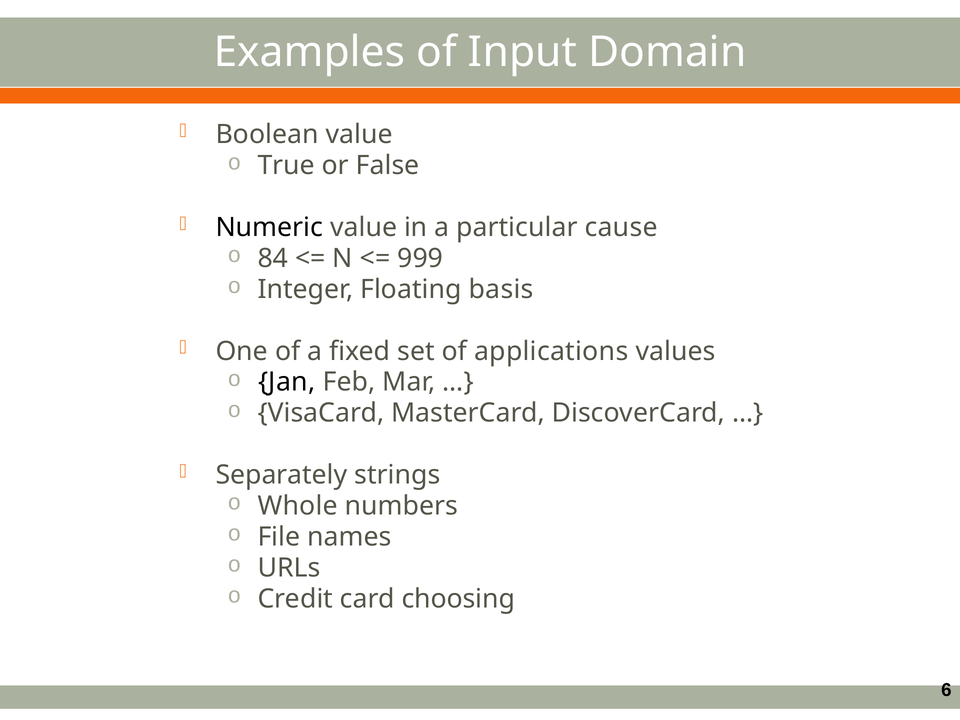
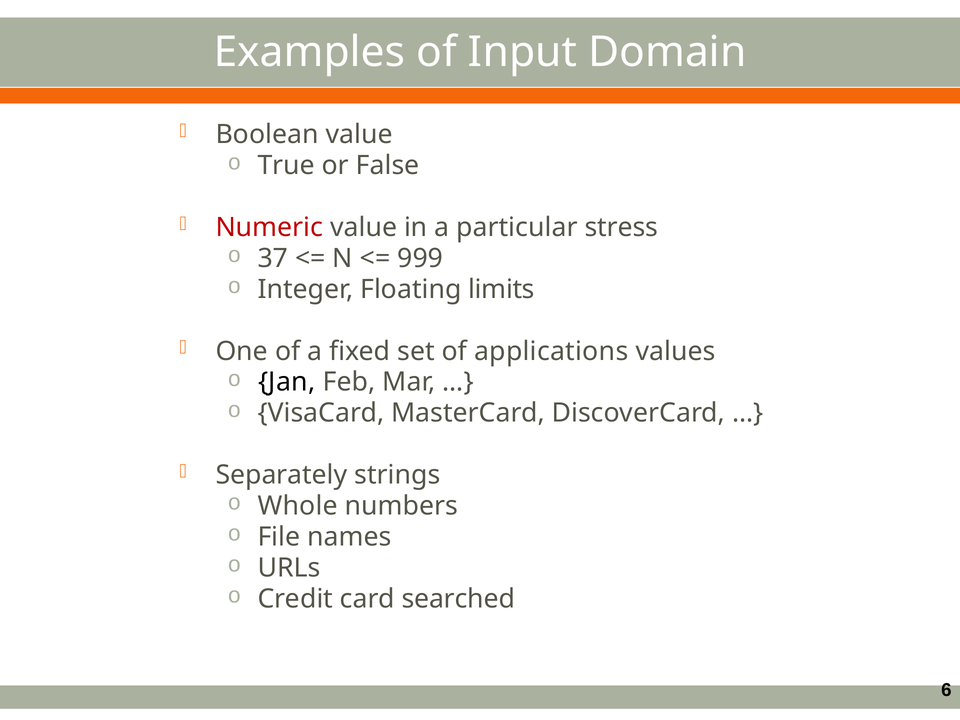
Numeric colour: black -> red
cause: cause -> stress
84: 84 -> 37
basis: basis -> limits
choosing: choosing -> searched
